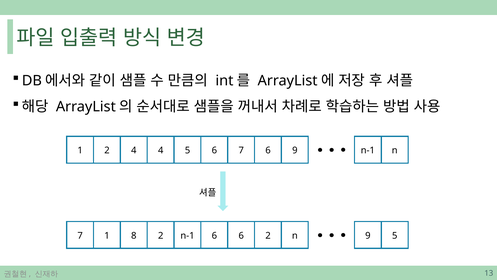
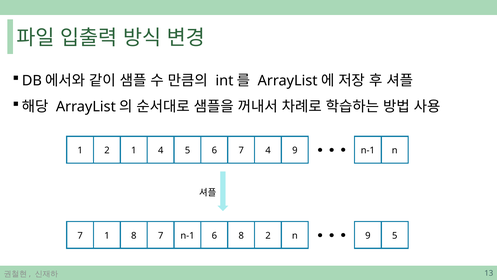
2 4: 4 -> 1
7 6: 6 -> 4
8 2: 2 -> 7
6 6: 6 -> 8
